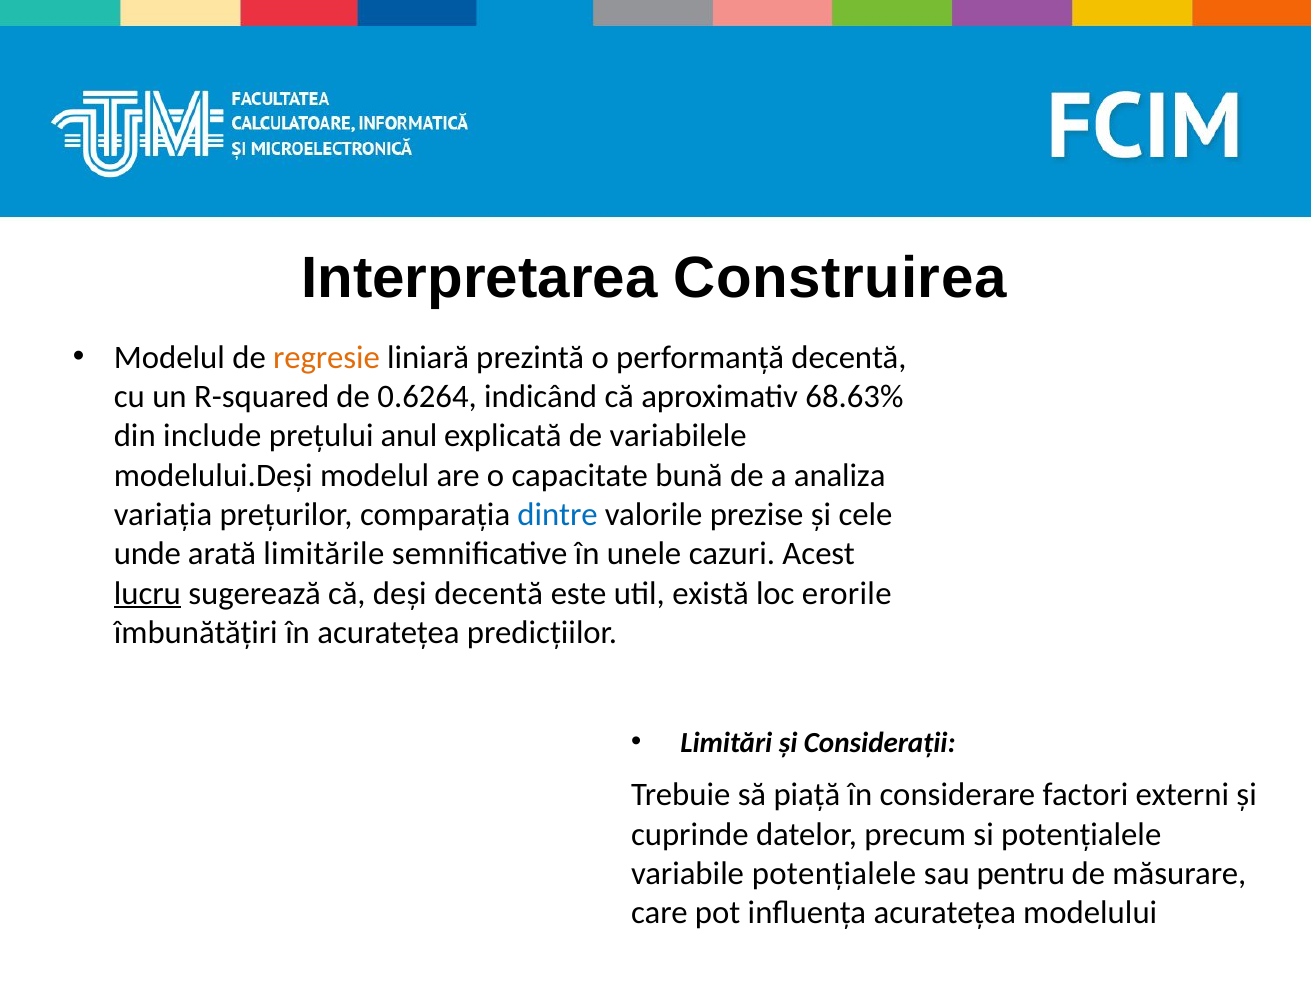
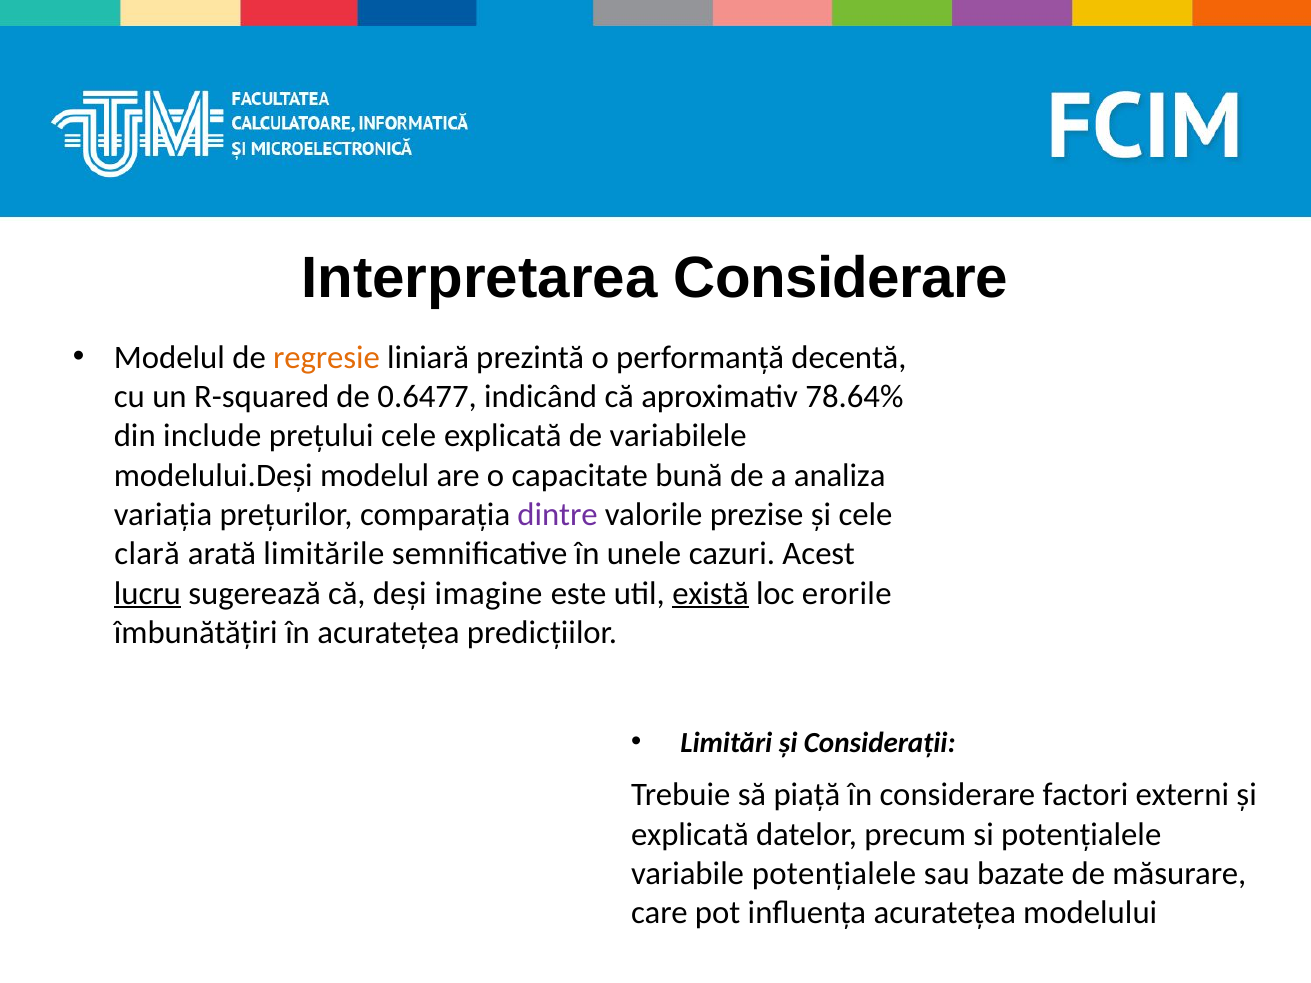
Interpretarea Construirea: Construirea -> Considerare
0.6264: 0.6264 -> 0.6477
68.63%: 68.63% -> 78.64%
prețului anul: anul -> cele
dintre colour: blue -> purple
unde: unde -> clară
deși decentă: decentă -> imagine
există underline: none -> present
cuprinde at (690, 834): cuprinde -> explicată
pentru: pentru -> bazate
